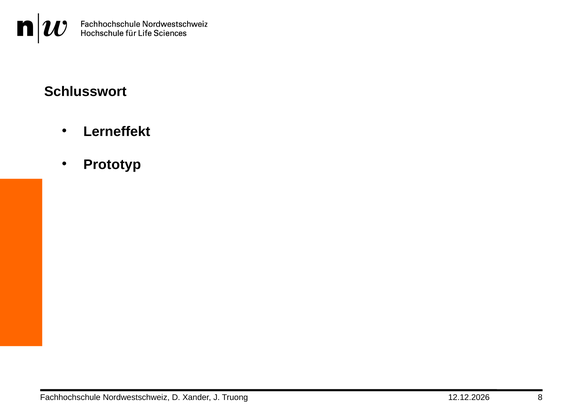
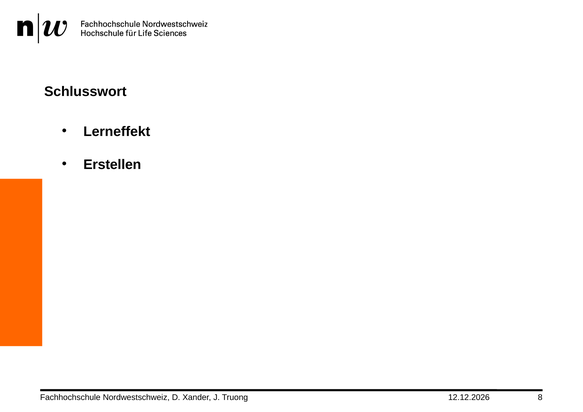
Prototyp: Prototyp -> Erstellen
